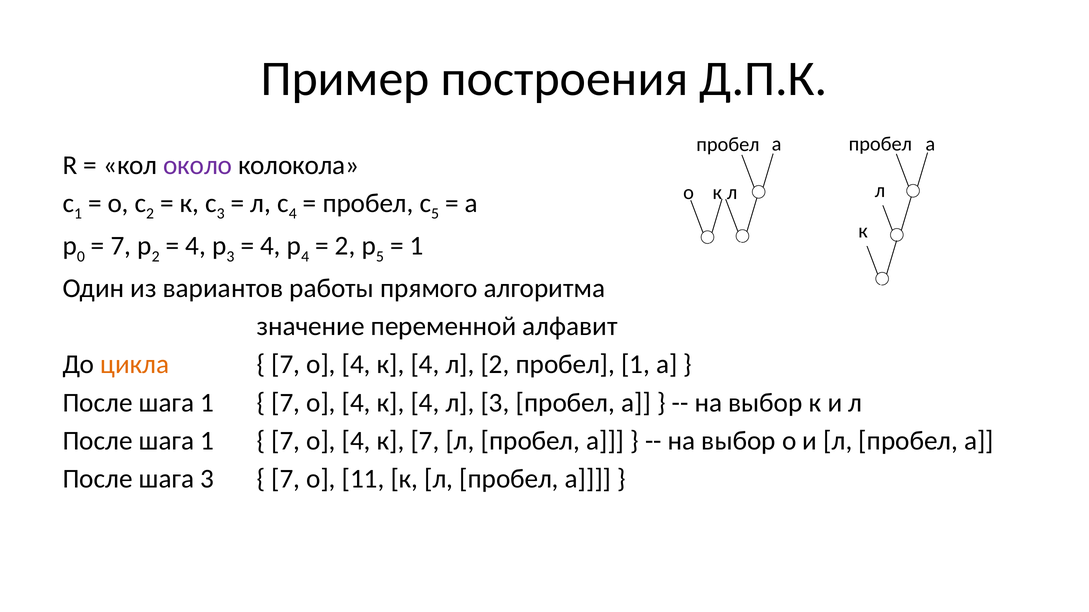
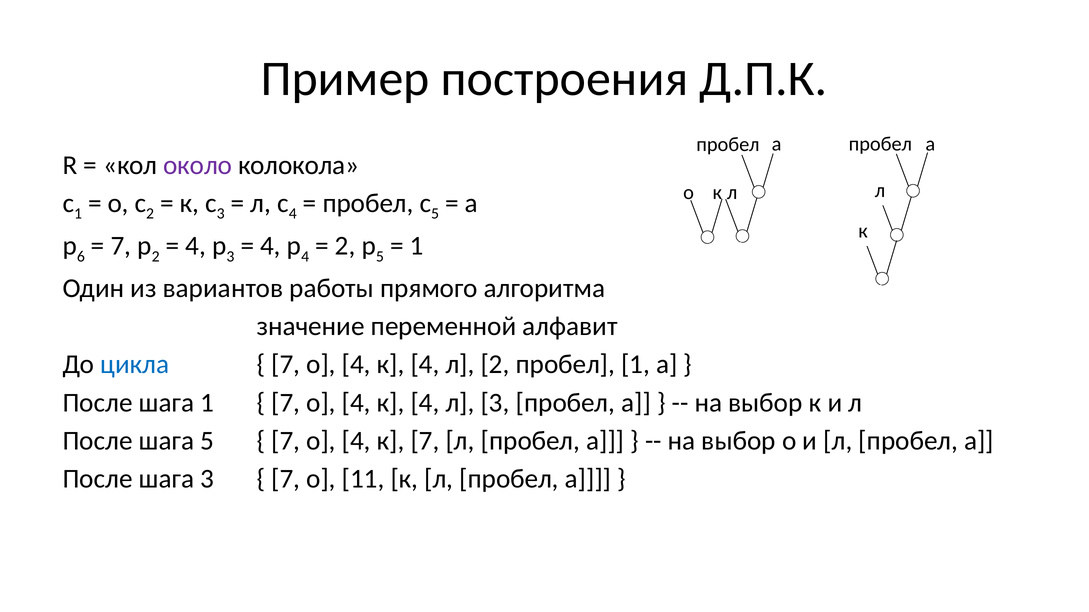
0 at (81, 257): 0 -> 6
цикла colour: orange -> blue
1 at (207, 441): 1 -> 5
